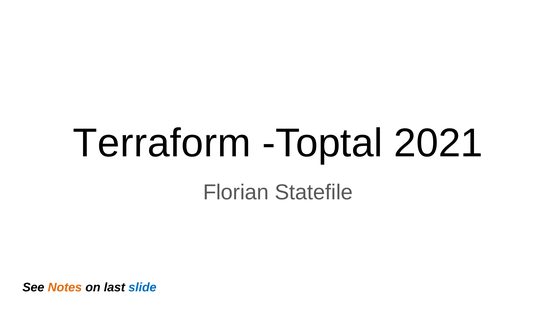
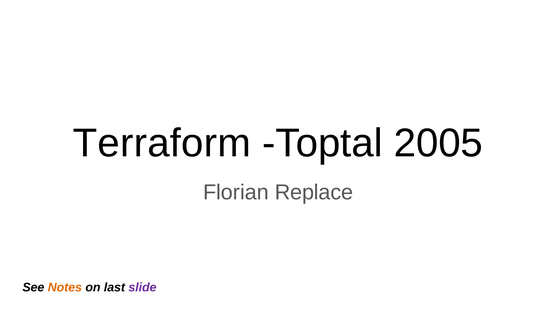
2021: 2021 -> 2005
Statefile: Statefile -> Replace
slide colour: blue -> purple
